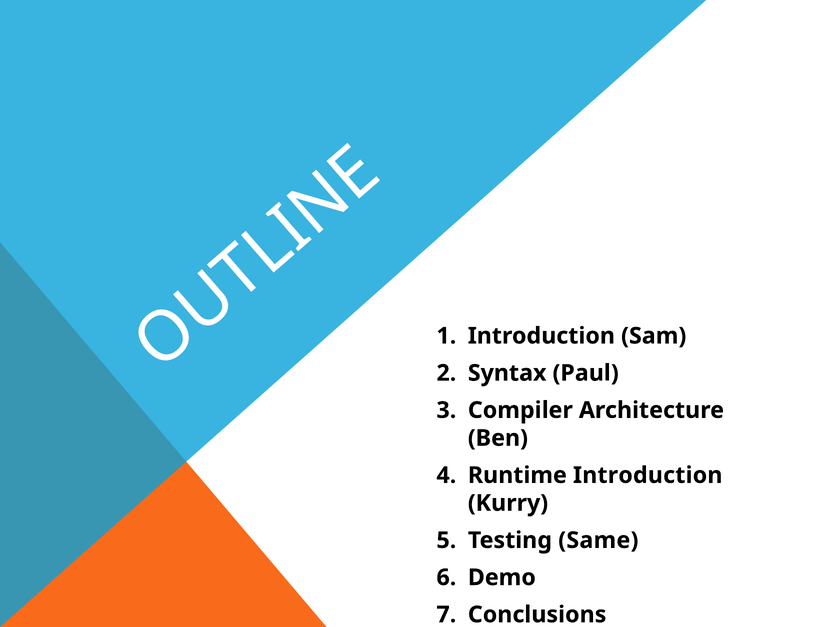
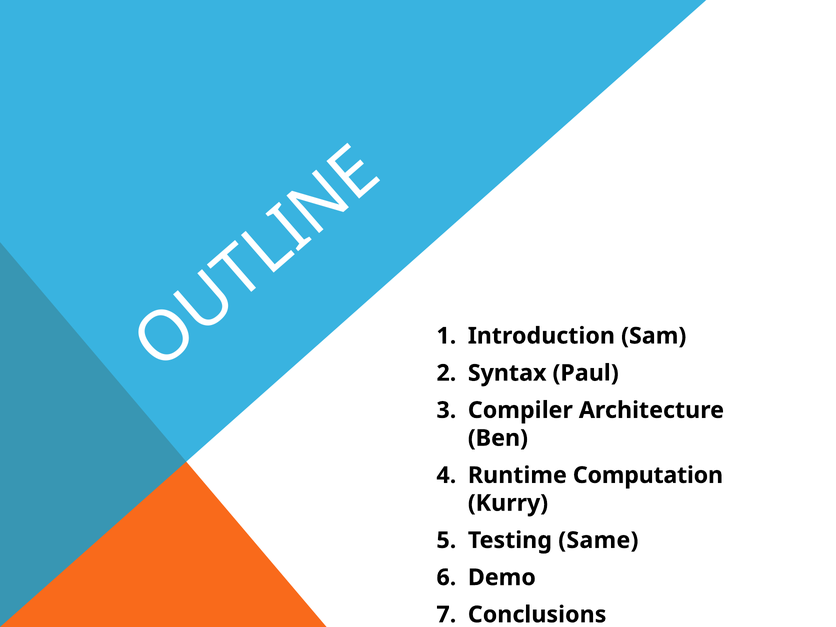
Runtime Introduction: Introduction -> Computation
